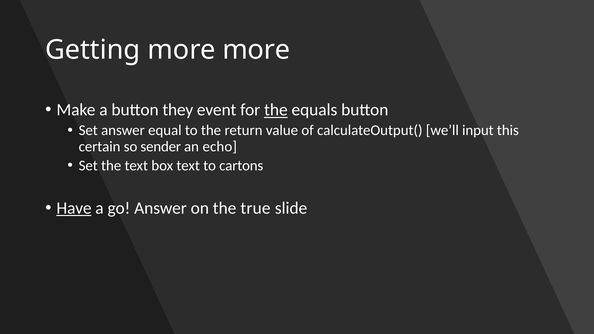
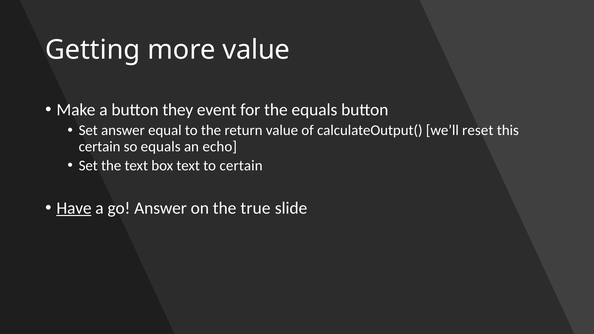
more more: more -> value
the at (276, 110) underline: present -> none
input: input -> reset
so sender: sender -> equals
to cartons: cartons -> certain
